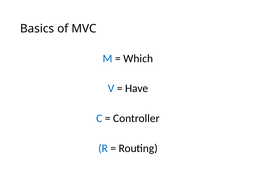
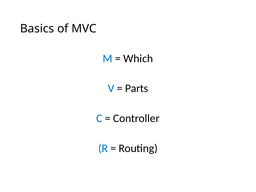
Have: Have -> Parts
